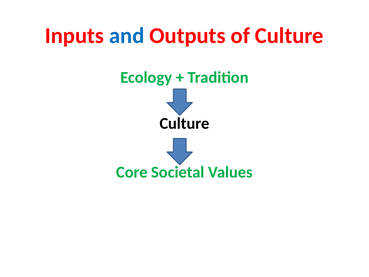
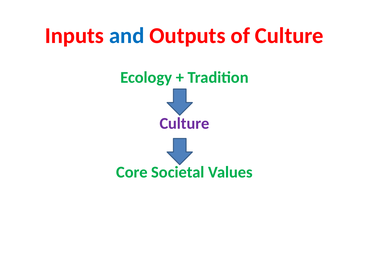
Culture at (184, 123) colour: black -> purple
